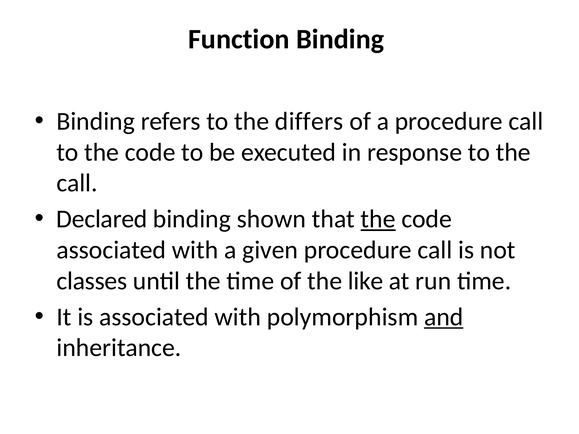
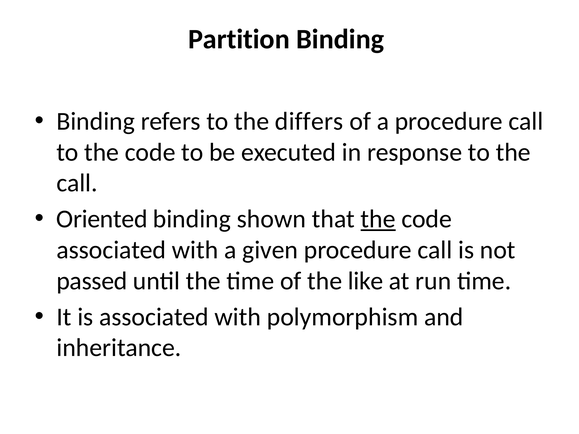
Function: Function -> Partition
Declared: Declared -> Oriented
classes: classes -> passed
and underline: present -> none
